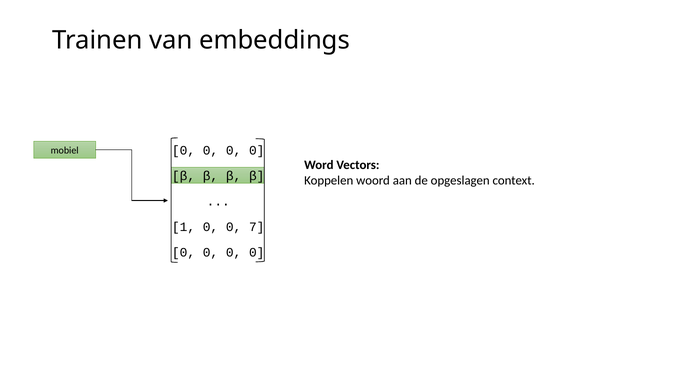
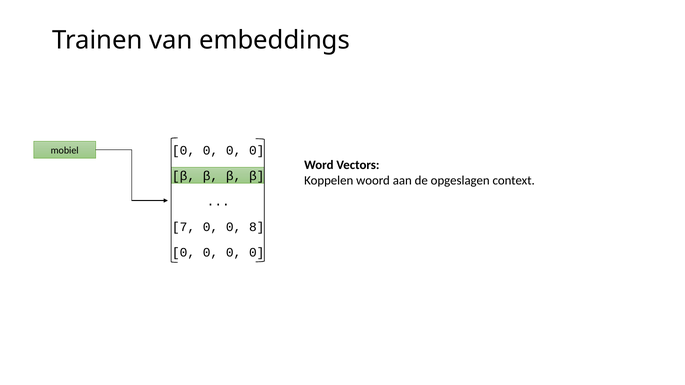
1: 1 -> 7
7: 7 -> 8
